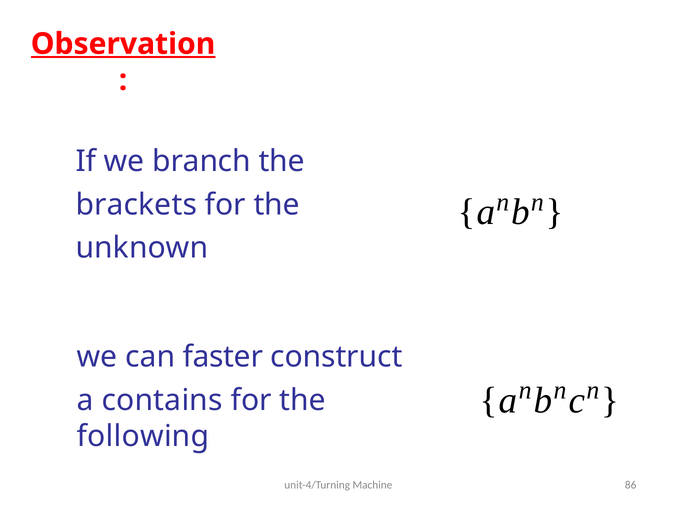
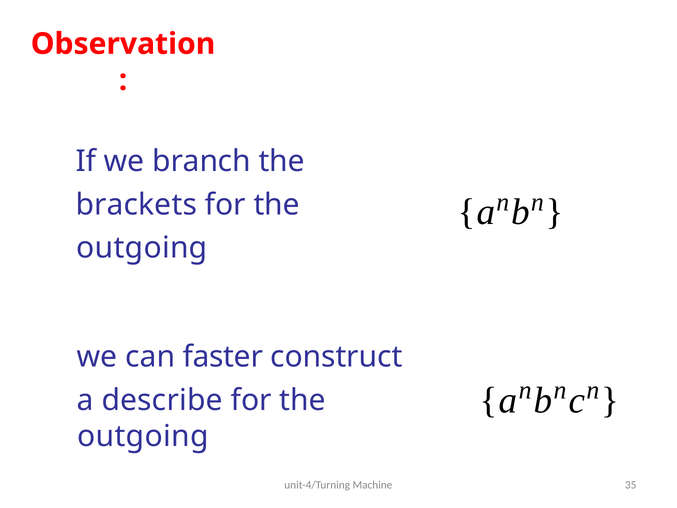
Observation underline: present -> none
unknown at (142, 248): unknown -> outgoing
contains: contains -> describe
following at (143, 436): following -> outgoing
86: 86 -> 35
